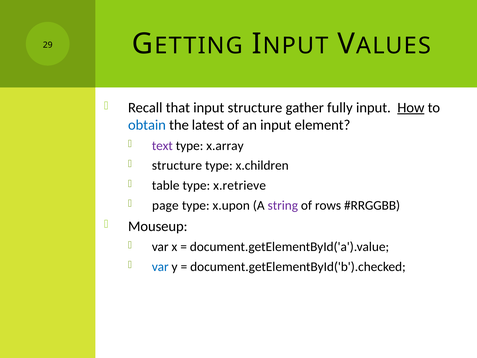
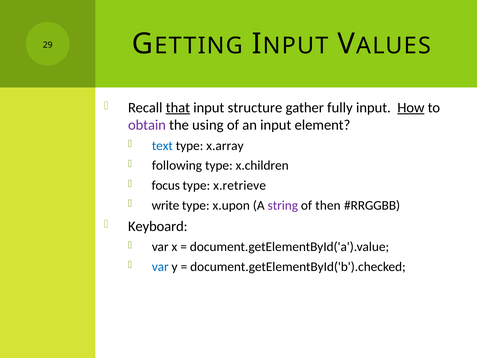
that underline: none -> present
obtain colour: blue -> purple
latest: latest -> using
text colour: purple -> blue
structure at (177, 166): structure -> following
table: table -> focus
page: page -> write
rows: rows -> then
Mouseup: Mouseup -> Keyboard
